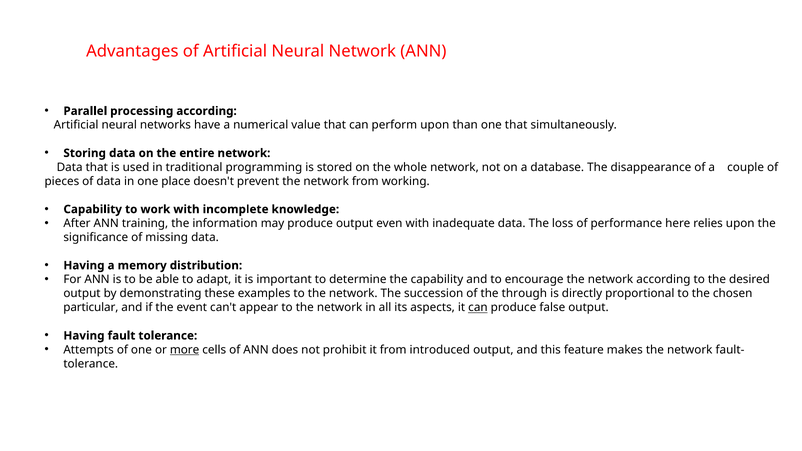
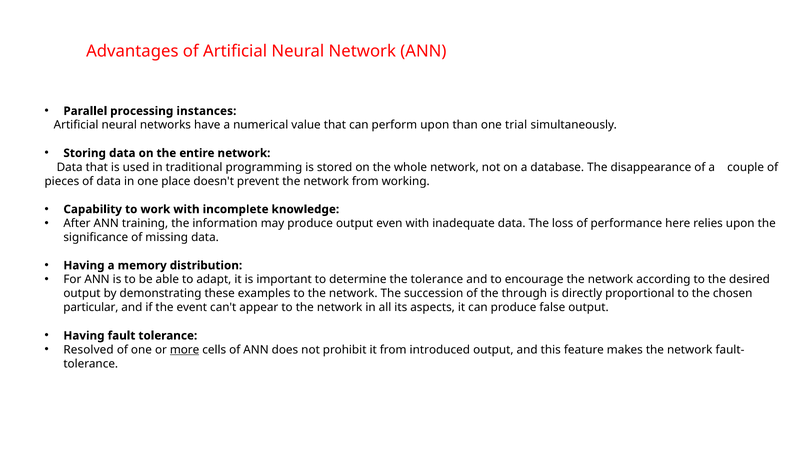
processing according: according -> instances
one that: that -> trial
the capability: capability -> tolerance
can at (478, 308) underline: present -> none
Attempts: Attempts -> Resolved
